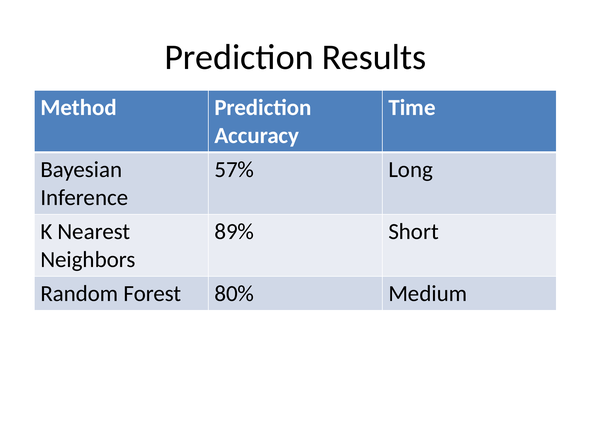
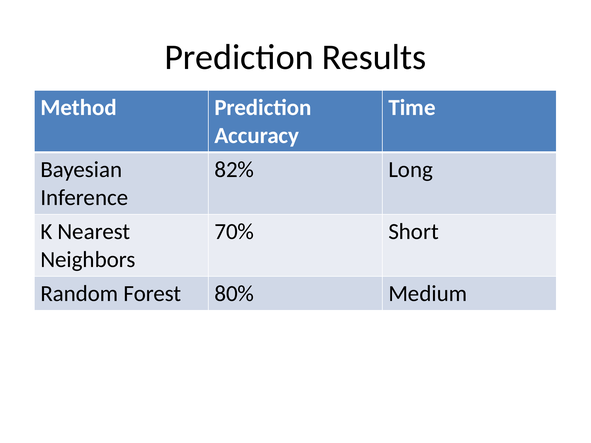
57%: 57% -> 82%
89%: 89% -> 70%
